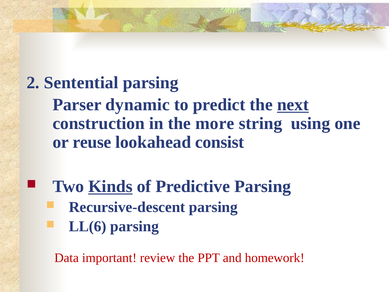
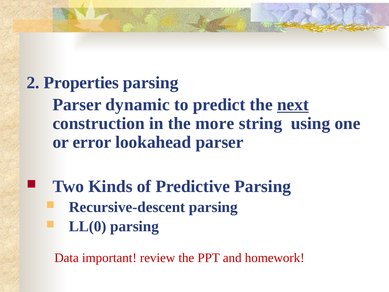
Sentential: Sentential -> Properties
reuse: reuse -> error
lookahead consist: consist -> parser
Kinds underline: present -> none
LL(6: LL(6 -> LL(0
